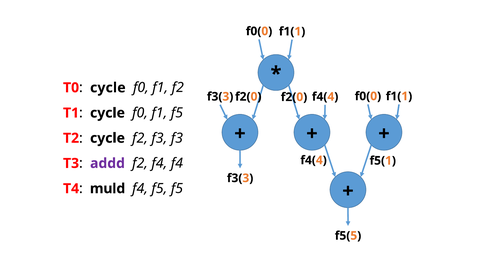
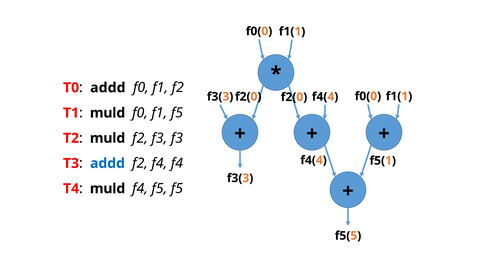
cycle at (108, 88): cycle -> addd
cycle at (107, 113): cycle -> muld
cycle at (107, 138): cycle -> muld
addd at (107, 163) colour: purple -> blue
